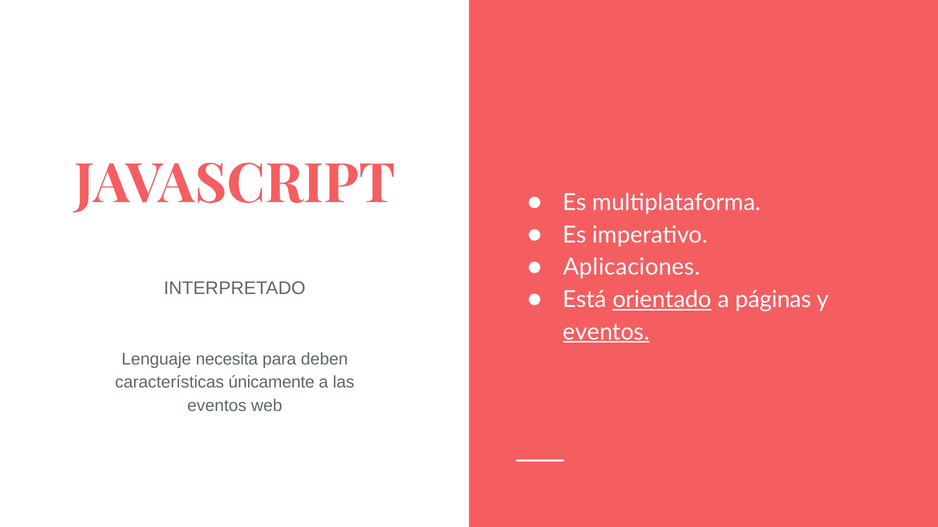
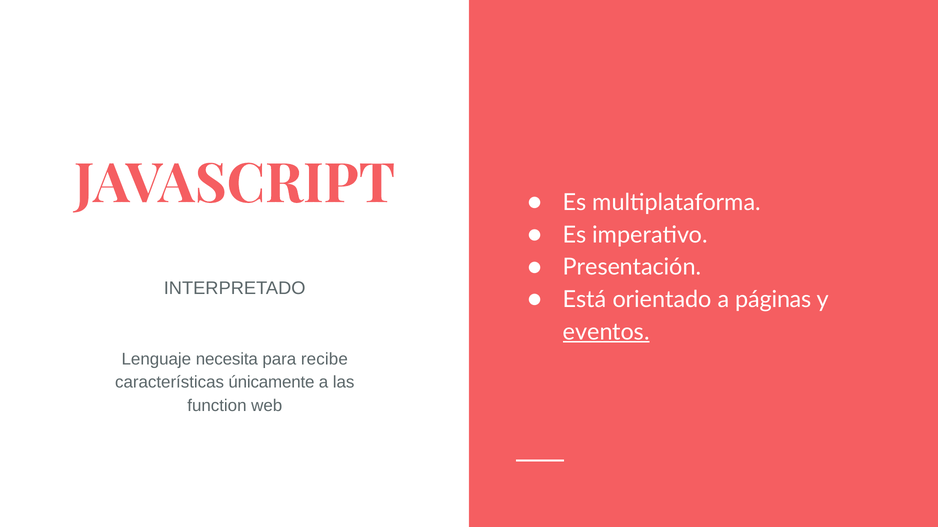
Aplicaciones: Aplicaciones -> Presentación
orientado underline: present -> none
deben: deben -> recibe
eventos at (217, 406): eventos -> function
